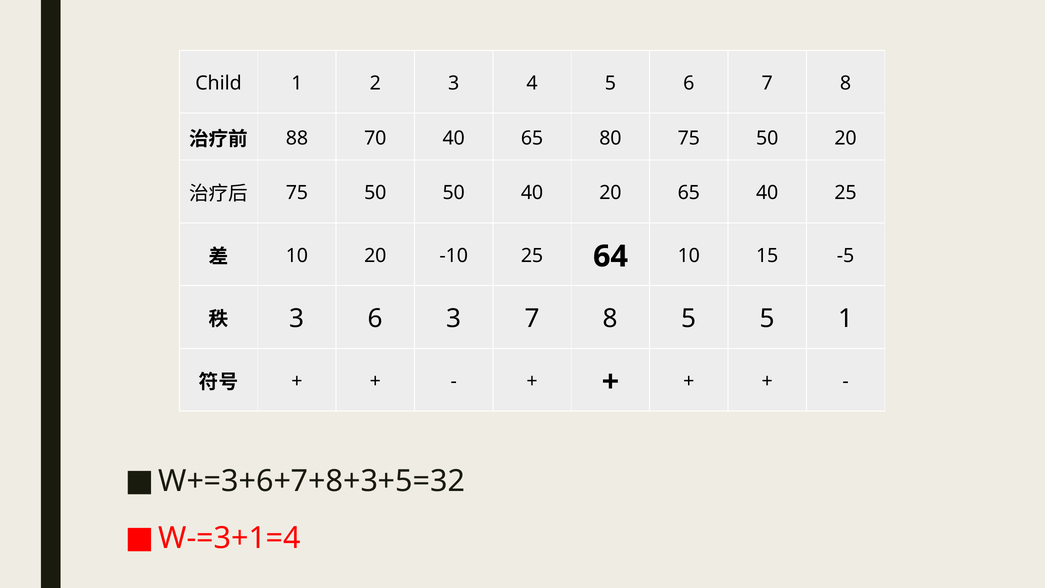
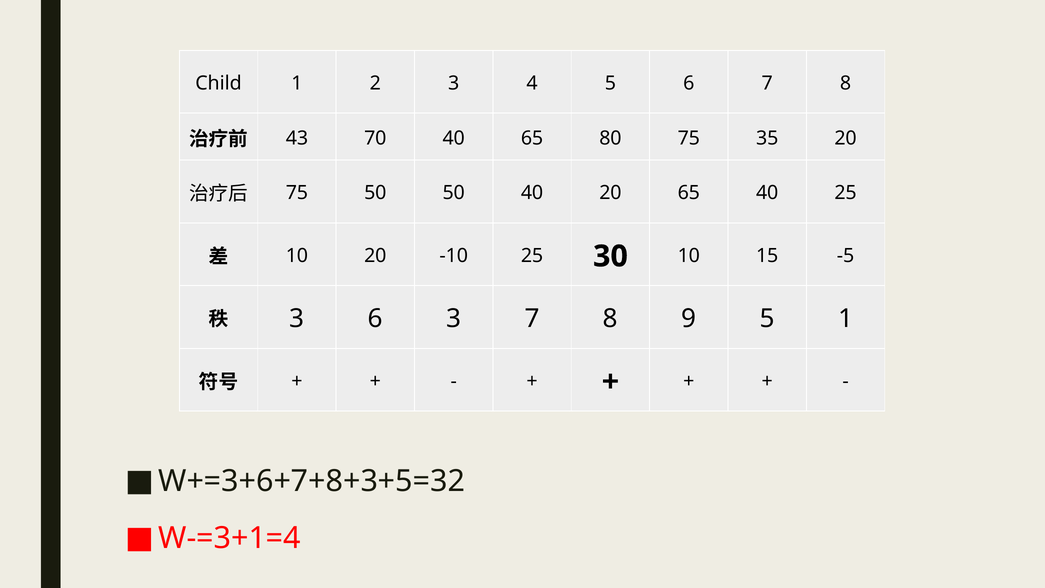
88: 88 -> 43
80 75 50: 50 -> 35
64: 64 -> 30
8 5: 5 -> 9
